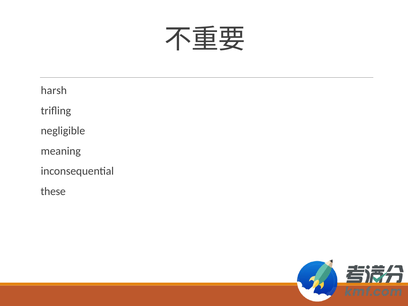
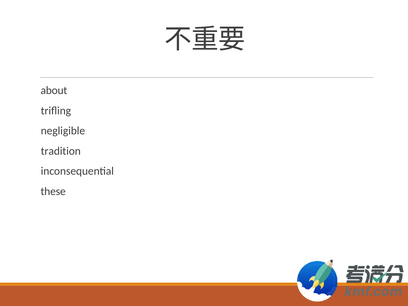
harsh: harsh -> about
meaning: meaning -> tradition
